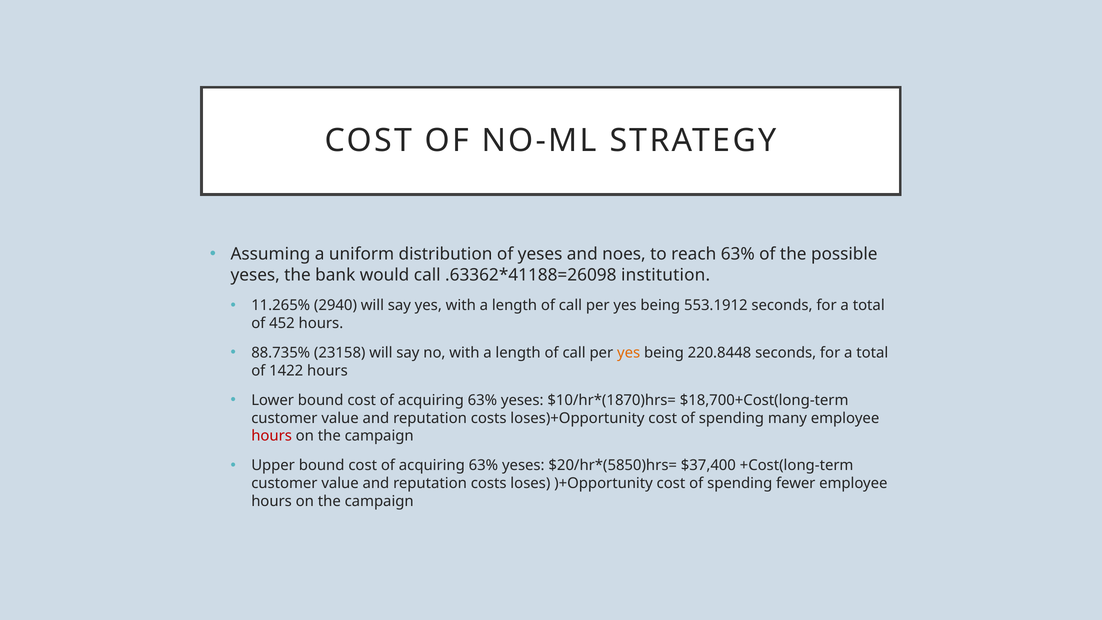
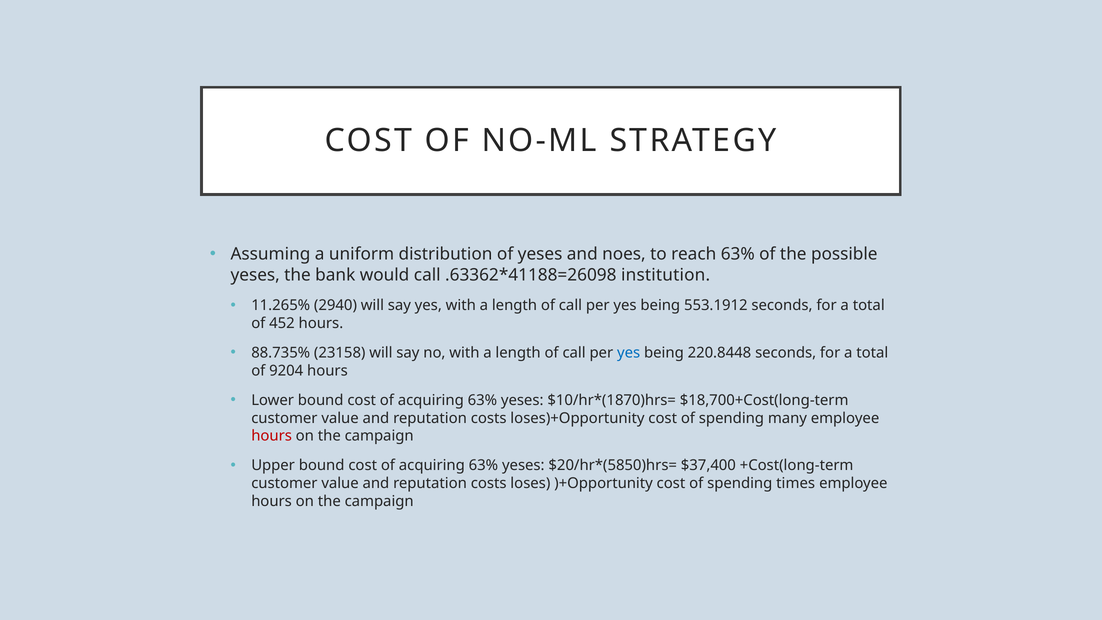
yes at (629, 353) colour: orange -> blue
1422: 1422 -> 9204
fewer: fewer -> times
